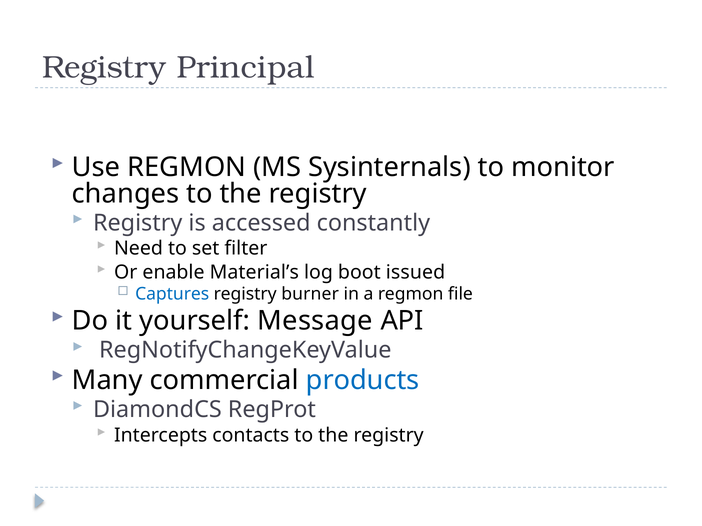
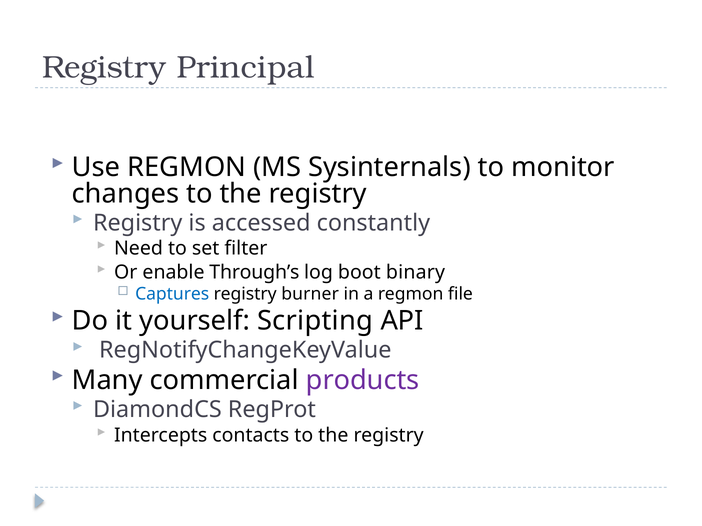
Material’s: Material’s -> Through’s
issued: issued -> binary
Message: Message -> Scripting
products colour: blue -> purple
